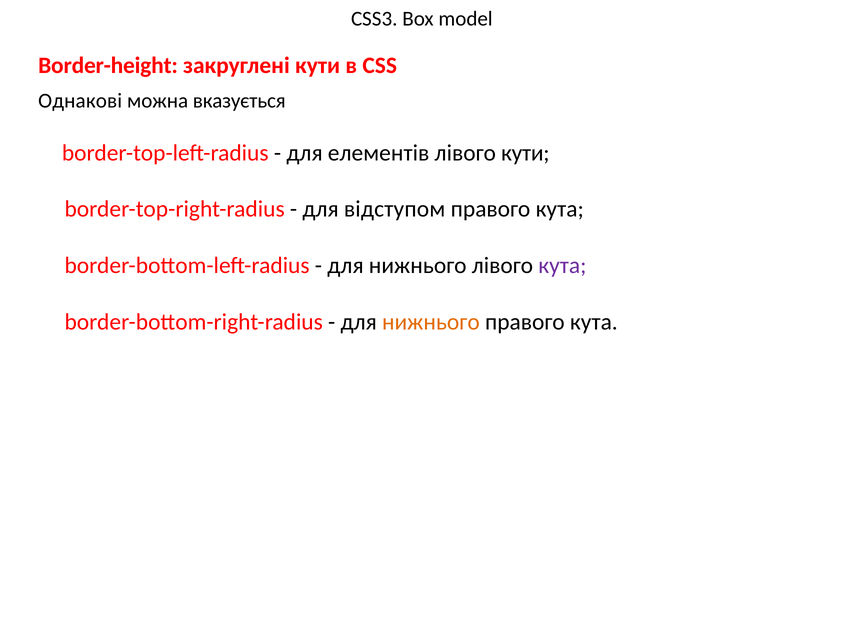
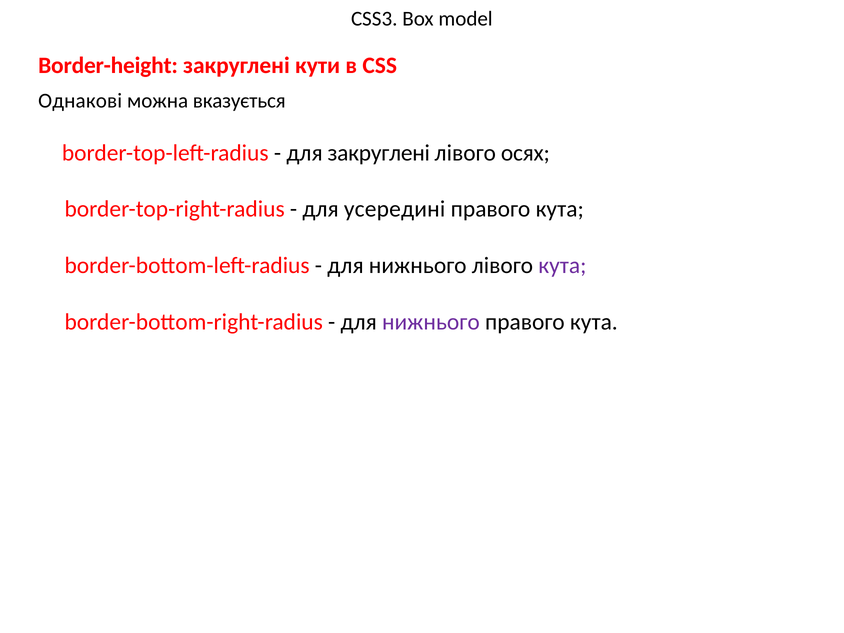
для елементів: елементів -> закруглені
лівого кути: кути -> осях
відступом: відступом -> усередині
нижнього at (431, 322) colour: orange -> purple
